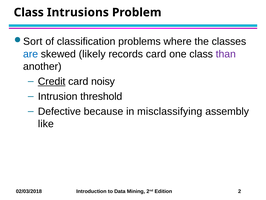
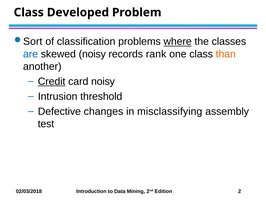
Intrusions: Intrusions -> Developed
where underline: none -> present
skewed likely: likely -> noisy
records card: card -> rank
than colour: purple -> orange
because: because -> changes
like: like -> test
